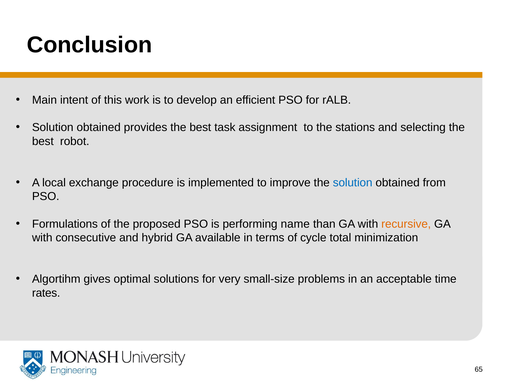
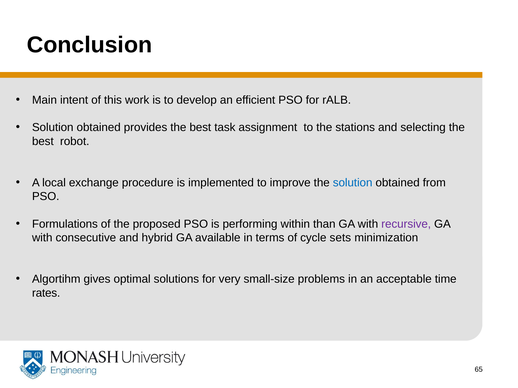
name: name -> within
recursive colour: orange -> purple
total: total -> sets
